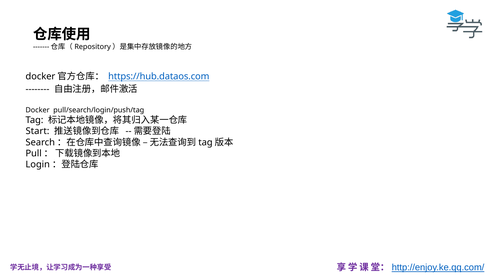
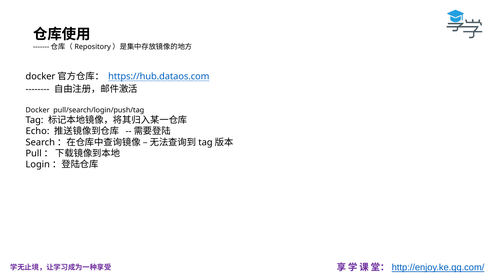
Start: Start -> Echo
